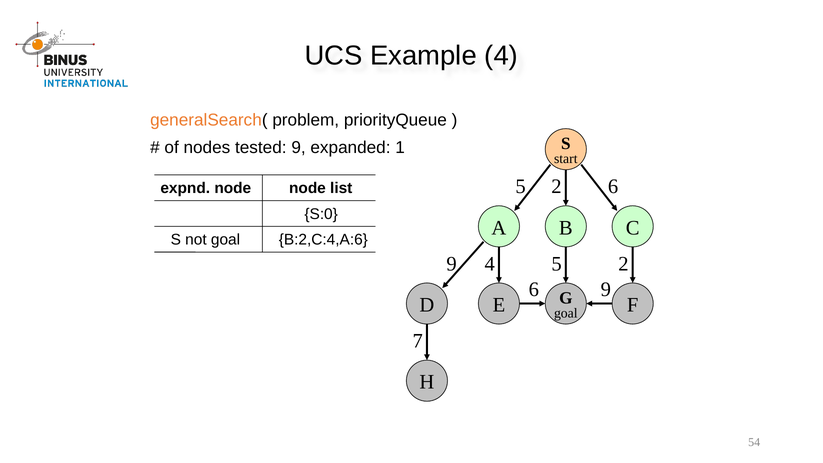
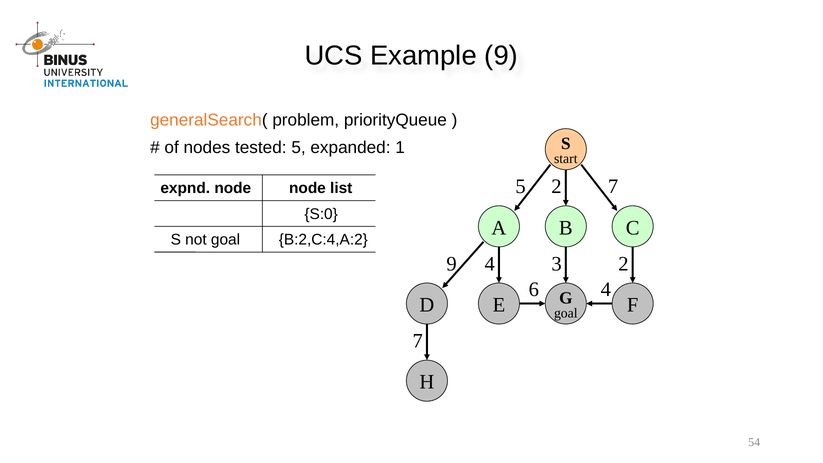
Example 4: 4 -> 9
tested 9: 9 -> 5
5 2 6: 6 -> 7
B:2,C:4,A:6: B:2,C:4,A:6 -> B:2,C:4,A:2
4 5: 5 -> 3
9 at (606, 289): 9 -> 4
